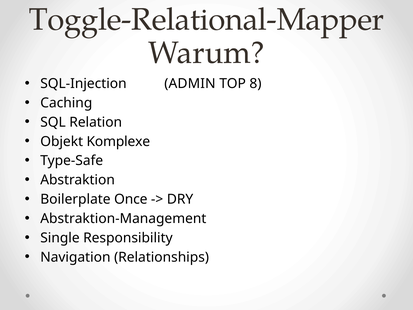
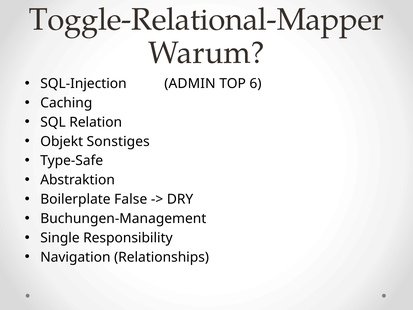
8: 8 -> 6
Komplexe: Komplexe -> Sonstiges
Once: Once -> False
Abstraktion-Management: Abstraktion-Management -> Buchungen-Management
